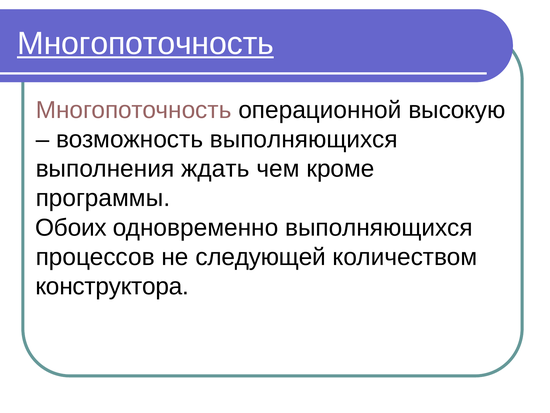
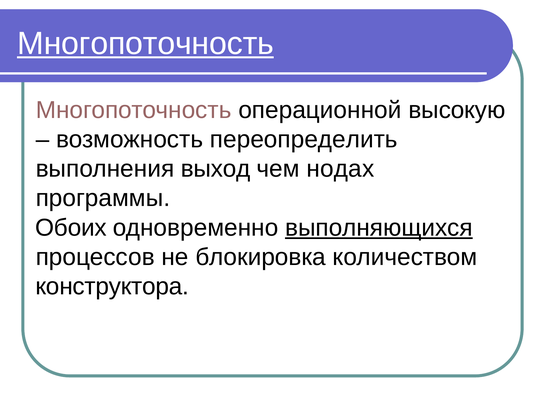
возможность выполняющихся: выполняющихся -> переопределить
ждать: ждать -> выход
кроме: кроме -> нодах
выполняющихся at (379, 227) underline: none -> present
следующей: следующей -> блокировка
